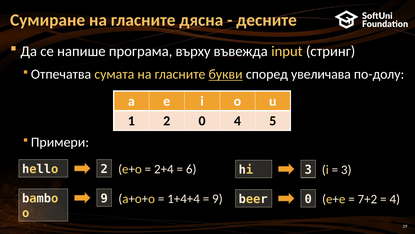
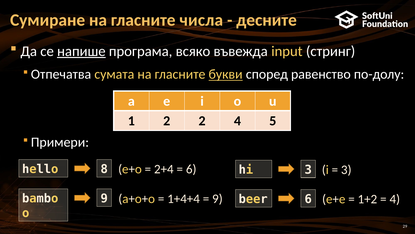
дясна: дясна -> числа
напише underline: none -> present
върху: върху -> всяко
увеличава: увеличава -> равенство
2 0: 0 -> 2
hello 2: 2 -> 8
beer 0: 0 -> 6
7+2: 7+2 -> 1+2
